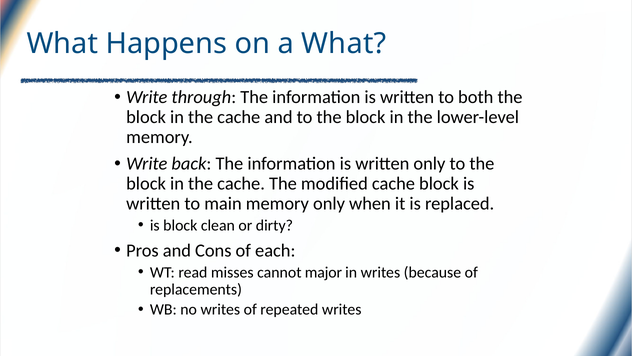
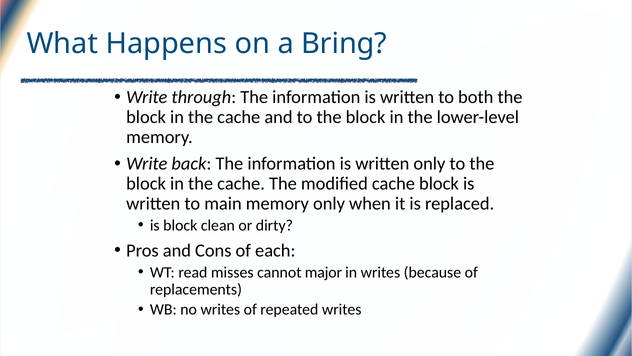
a What: What -> Bring
